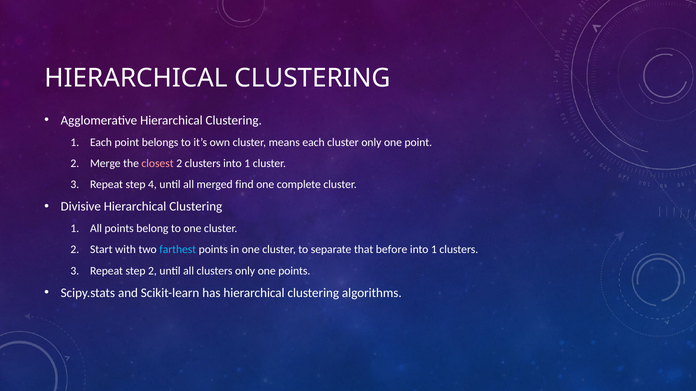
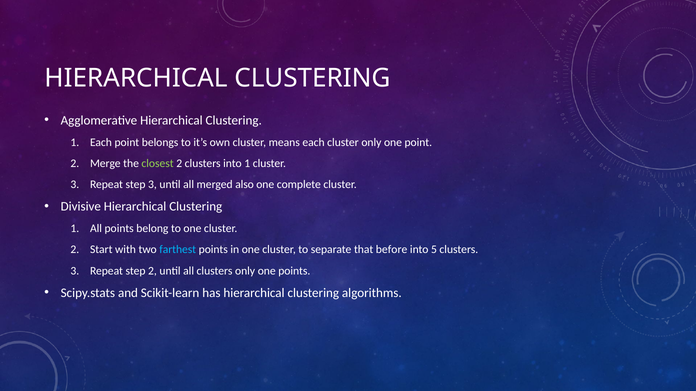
closest colour: pink -> light green
step 4: 4 -> 3
find: find -> also
1 at (434, 250): 1 -> 5
